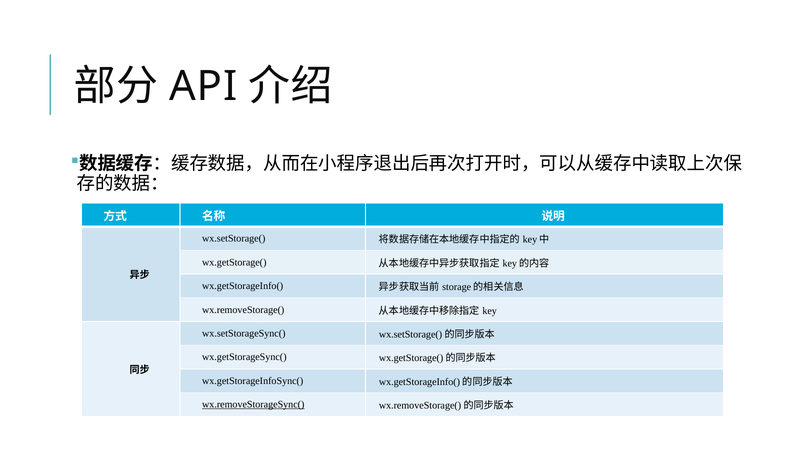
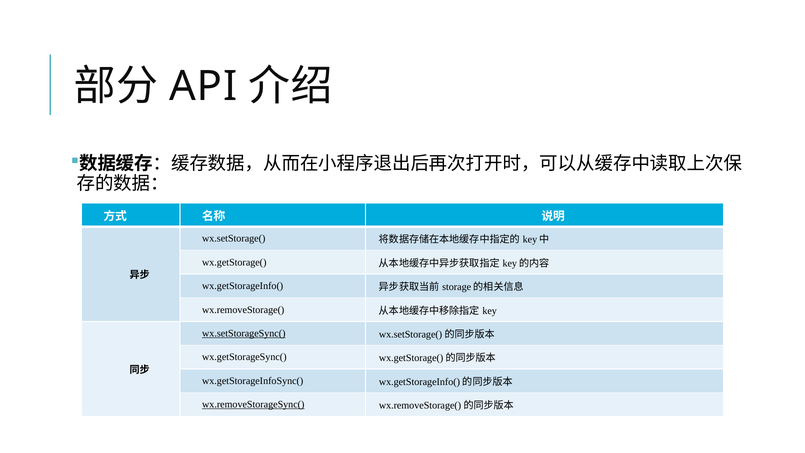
wx.setStorageSync( underline: none -> present
